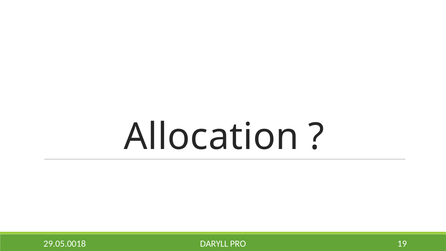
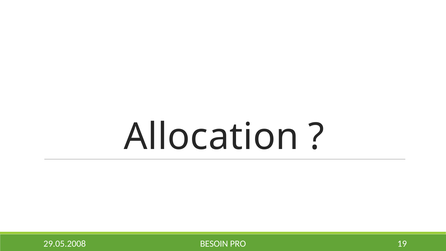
DARYLL: DARYLL -> BESOIN
29.05.0018: 29.05.0018 -> 29.05.2008
